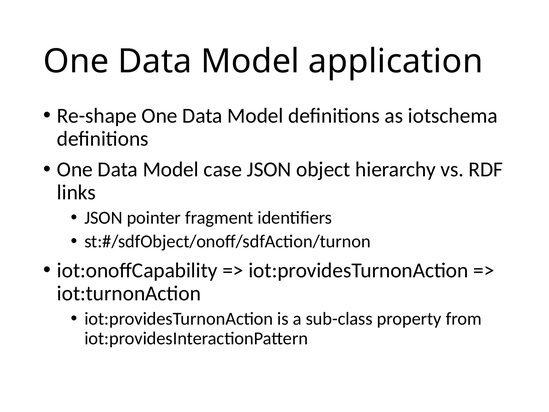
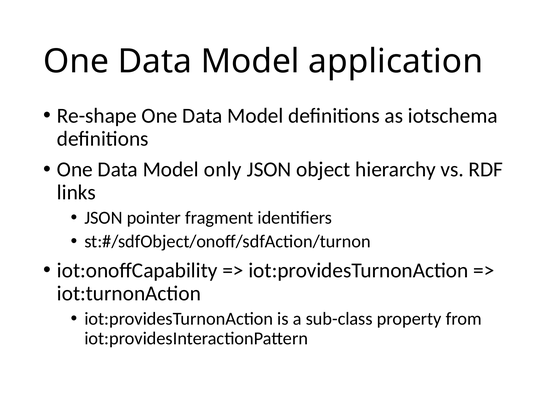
case: case -> only
